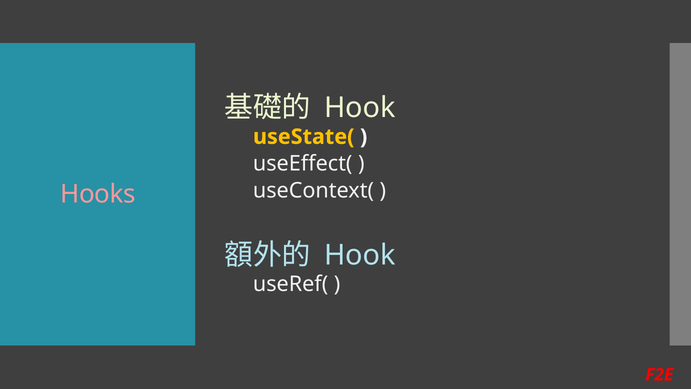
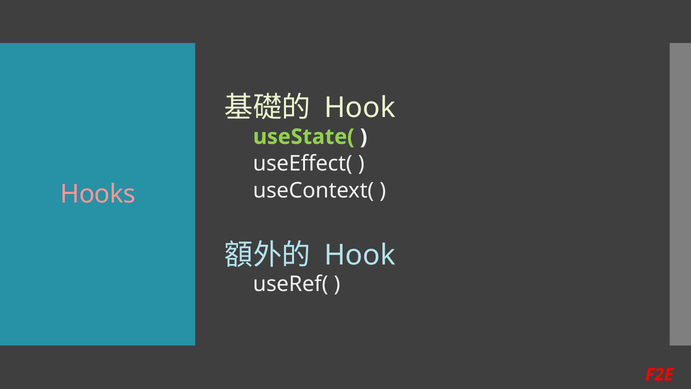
useState( colour: yellow -> light green
